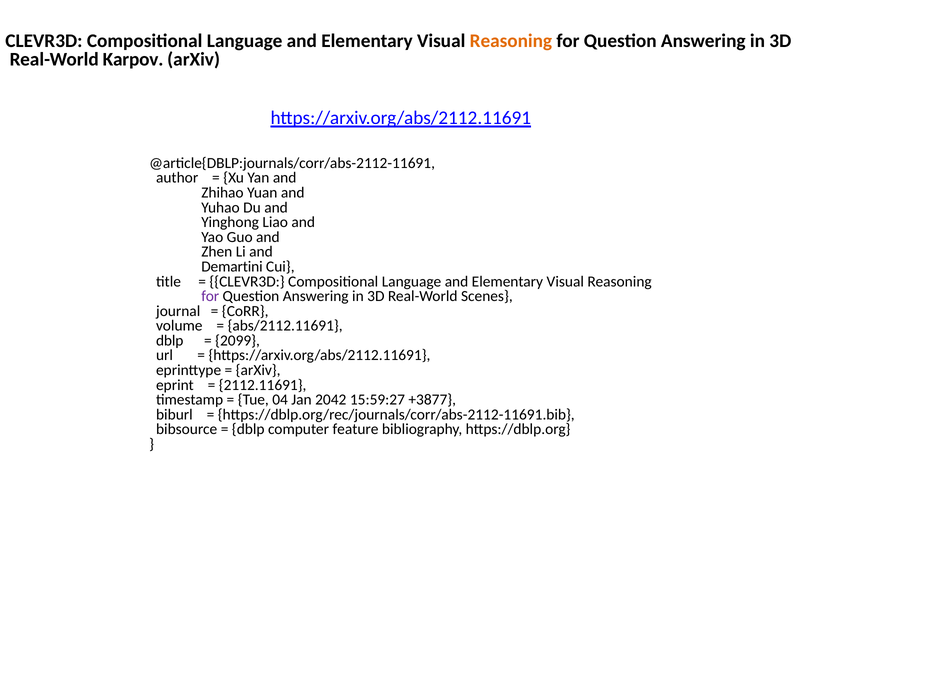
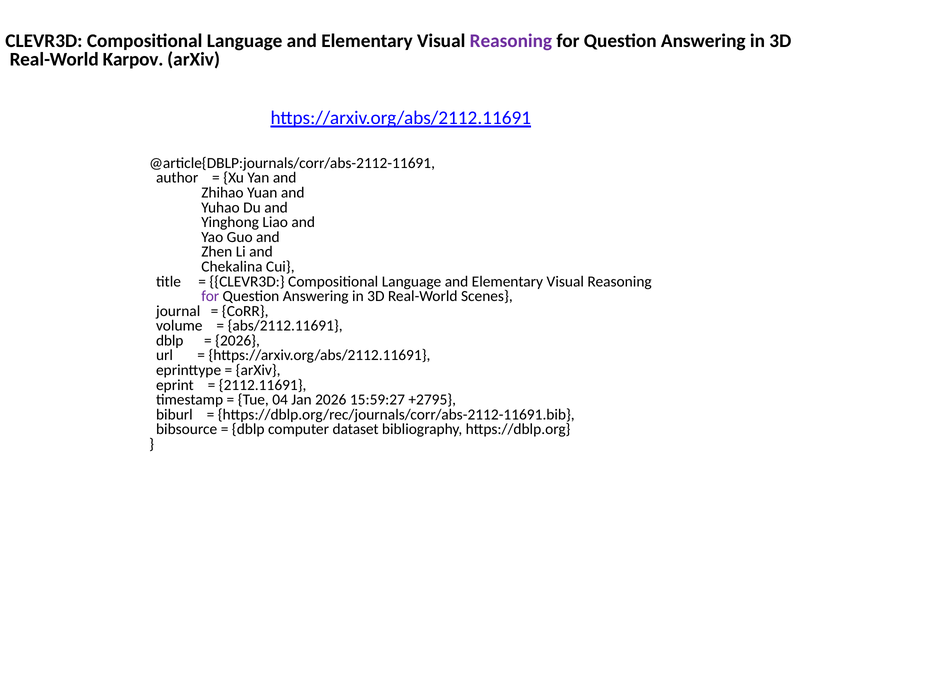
Reasoning at (511, 41) colour: orange -> purple
Demartini: Demartini -> Chekalina
2099 at (238, 341): 2099 -> 2026
Jan 2042: 2042 -> 2026
+3877: +3877 -> +2795
feature: feature -> dataset
